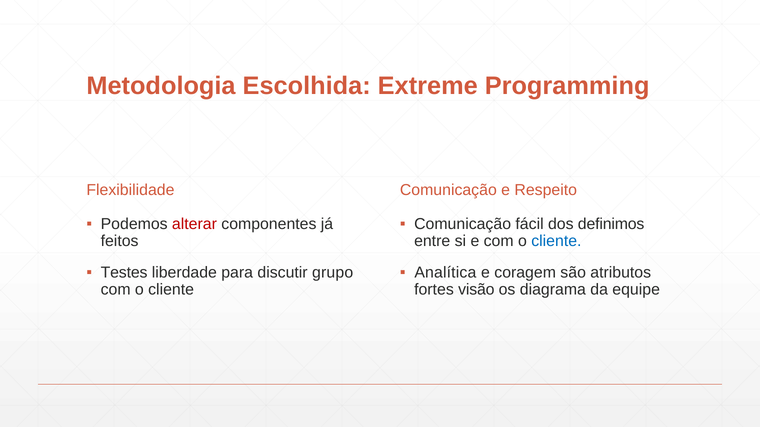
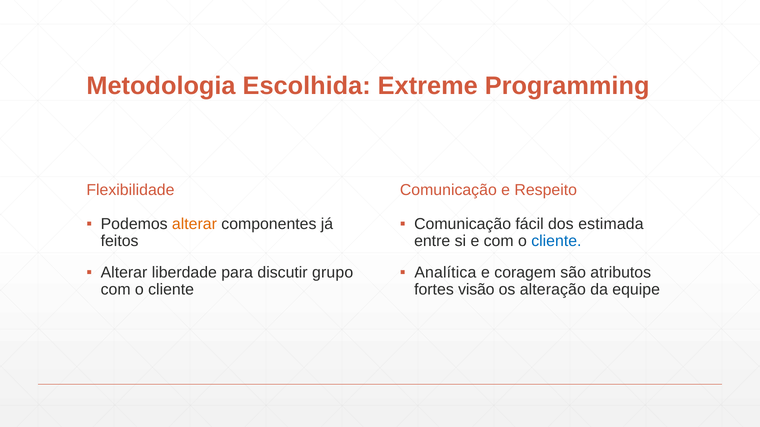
definimos: definimos -> estimada
alterar at (194, 224) colour: red -> orange
Testes at (124, 273): Testes -> Alterar
diagrama: diagrama -> alteração
